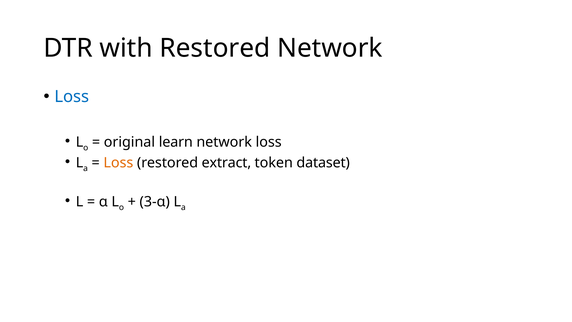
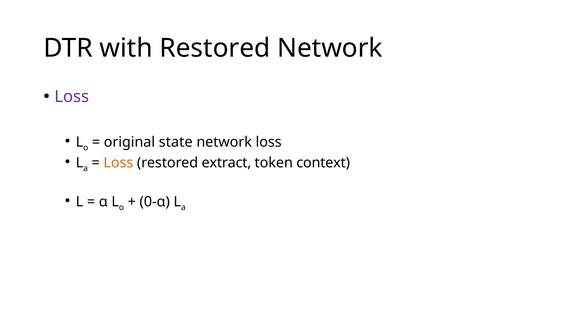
Loss at (72, 97) colour: blue -> purple
learn: learn -> state
dataset: dataset -> context
3-α: 3-α -> 0-α
